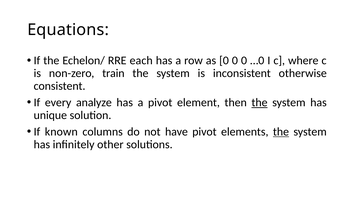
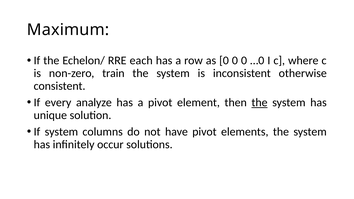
Equations: Equations -> Maximum
If known: known -> system
the at (281, 132) underline: present -> none
other: other -> occur
